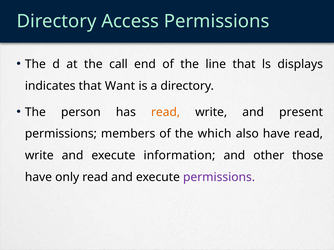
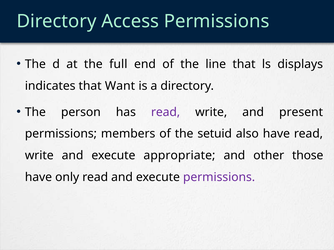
call: call -> full
read at (166, 112) colour: orange -> purple
which: which -> setuid
information: information -> appropriate
